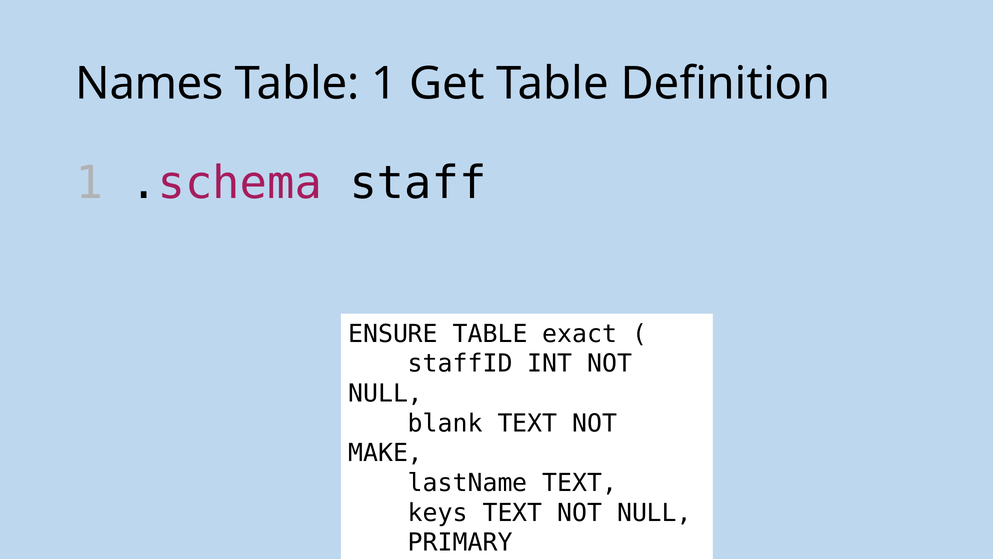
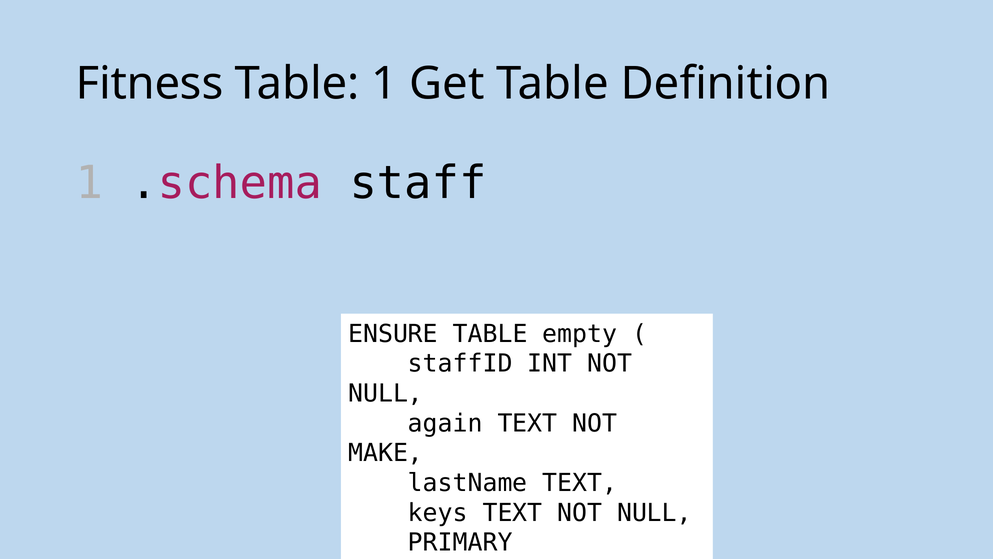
Names: Names -> Fitness
exact: exact -> empty
blank: blank -> again
